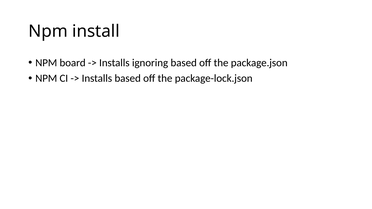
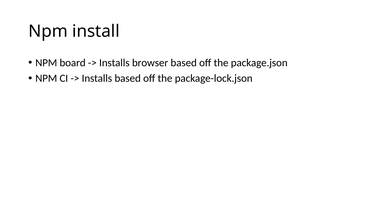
ignoring: ignoring -> browser
